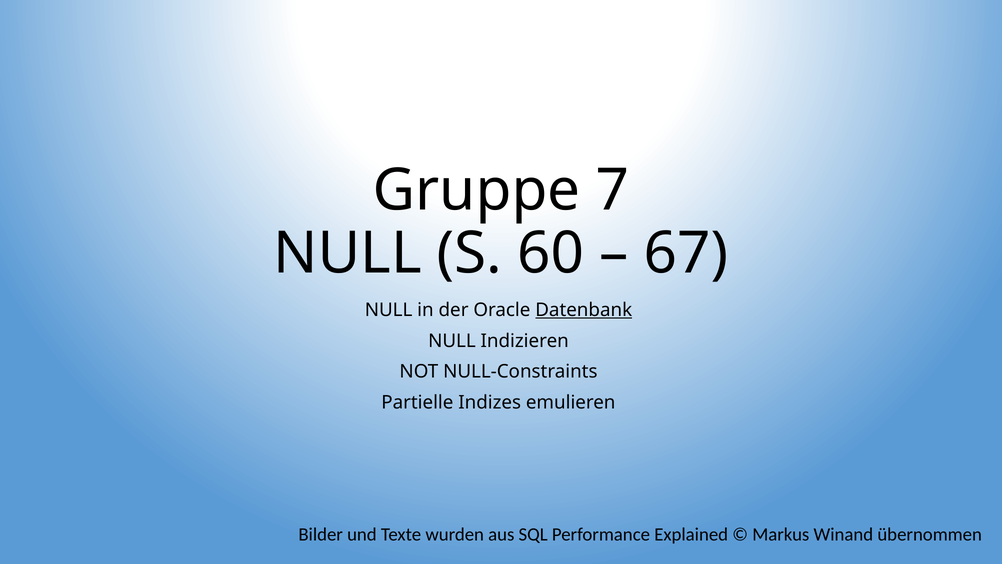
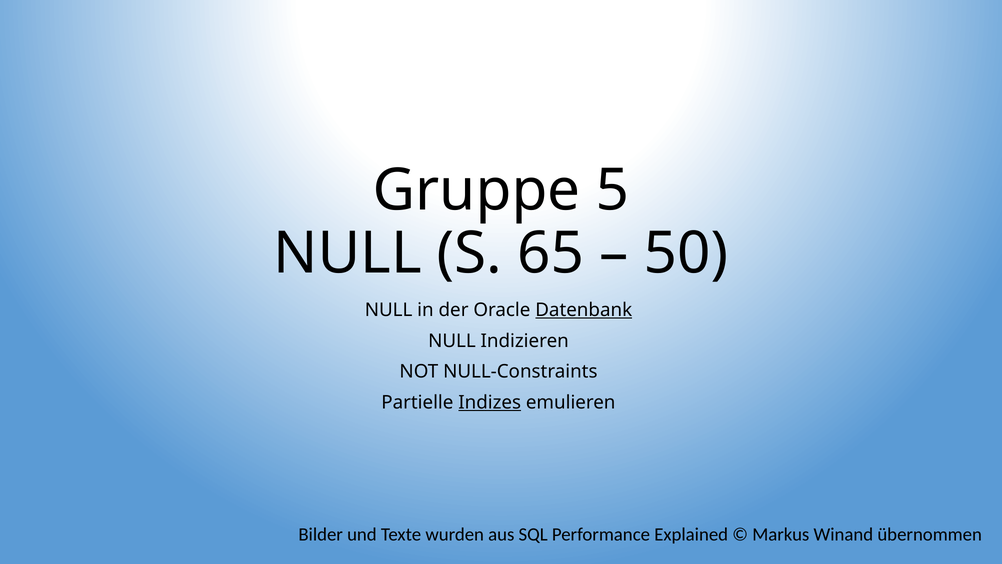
7: 7 -> 5
60: 60 -> 65
67: 67 -> 50
Indizes underline: none -> present
